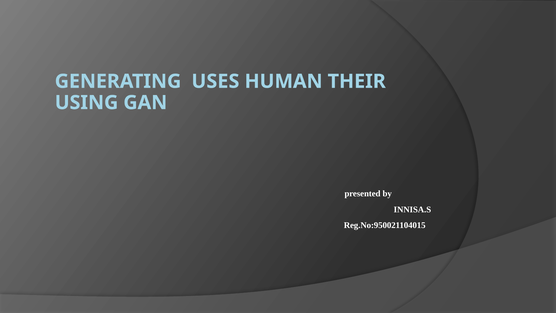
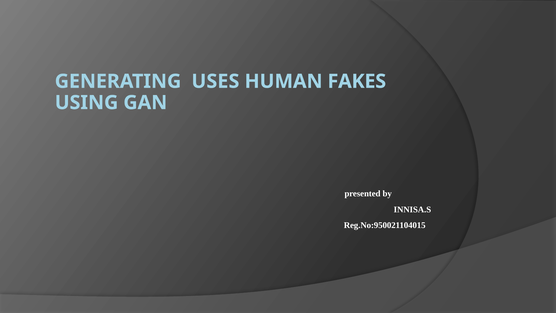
THEIR: THEIR -> FAKES
